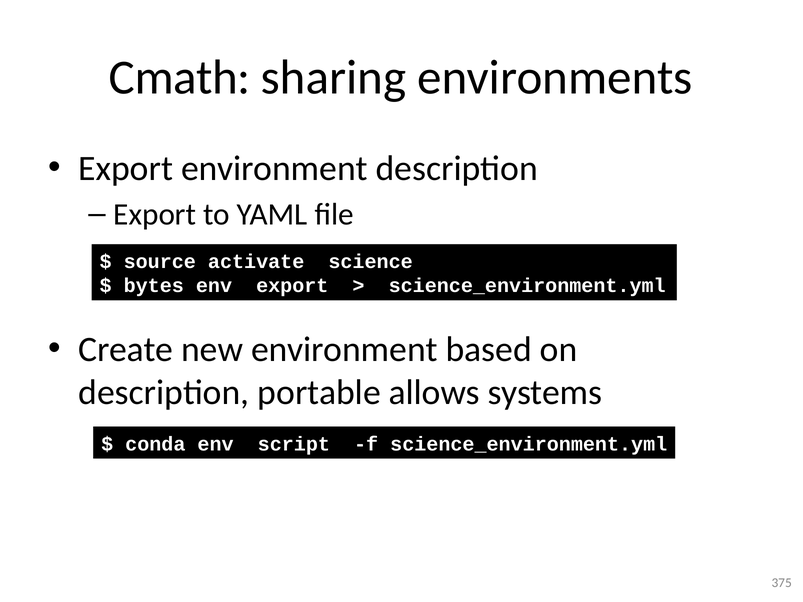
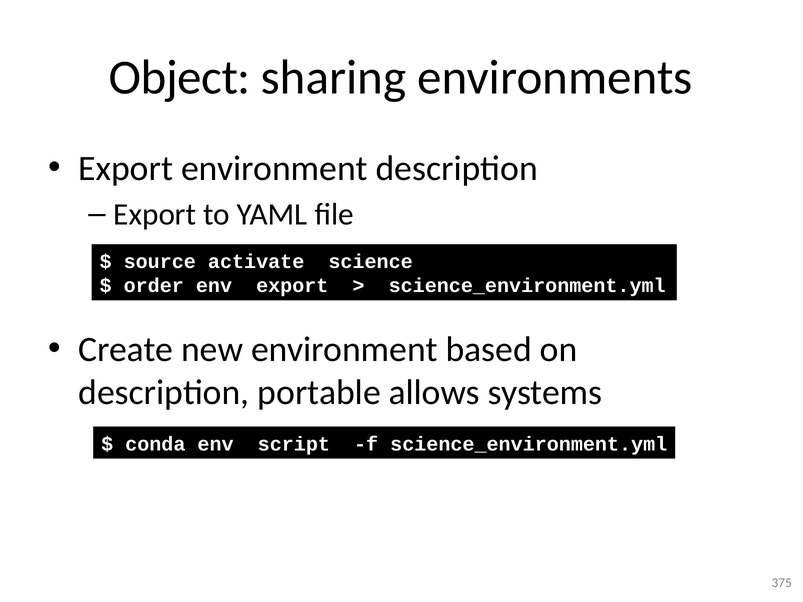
Cmath: Cmath -> Object
bytes: bytes -> order
